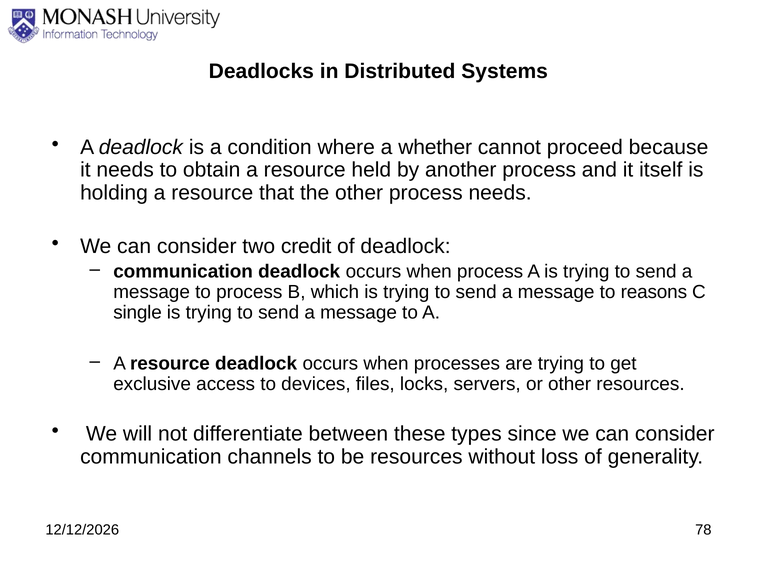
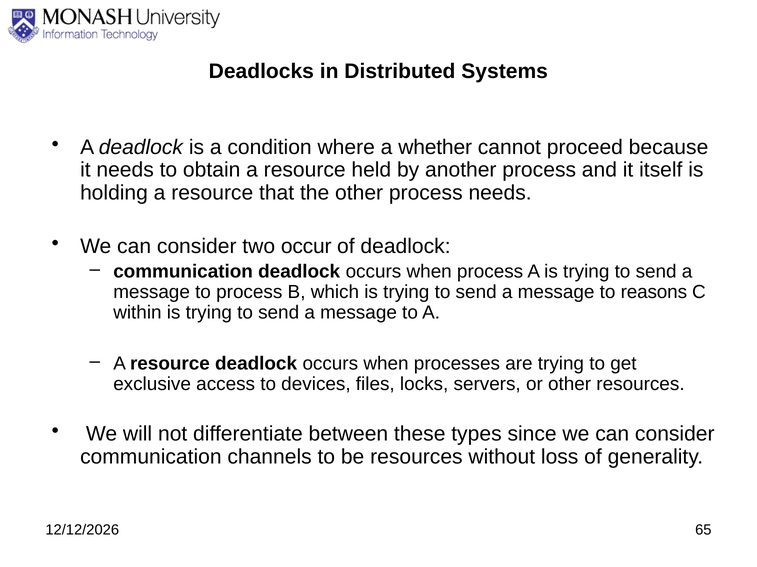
credit: credit -> occur
single: single -> within
78: 78 -> 65
